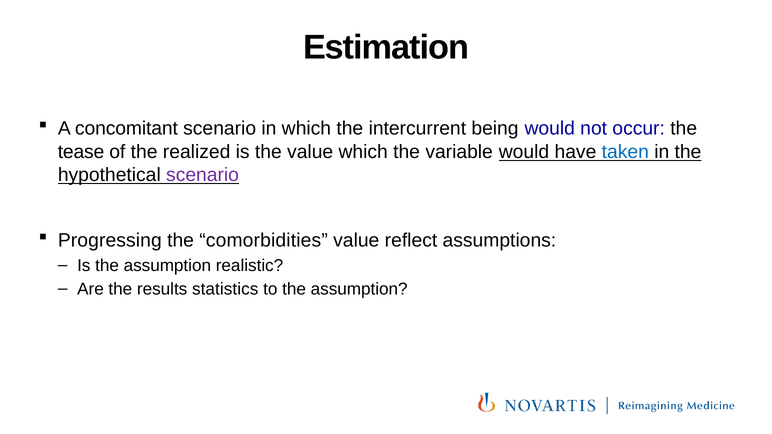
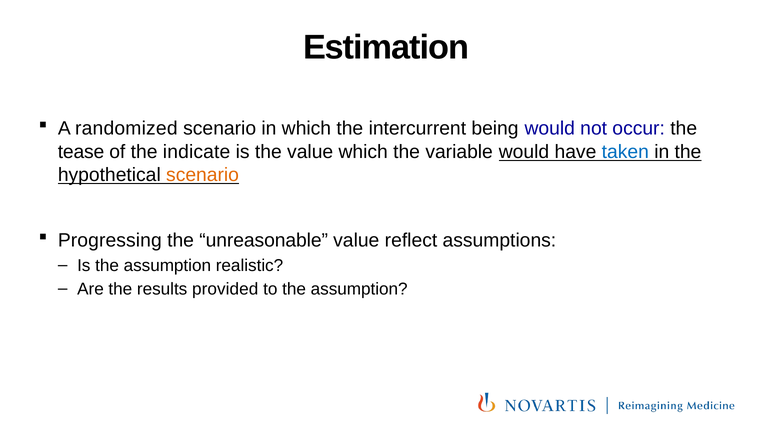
concomitant: concomitant -> randomized
realized: realized -> indicate
scenario at (203, 175) colour: purple -> orange
comorbidities: comorbidities -> unreasonable
statistics: statistics -> provided
